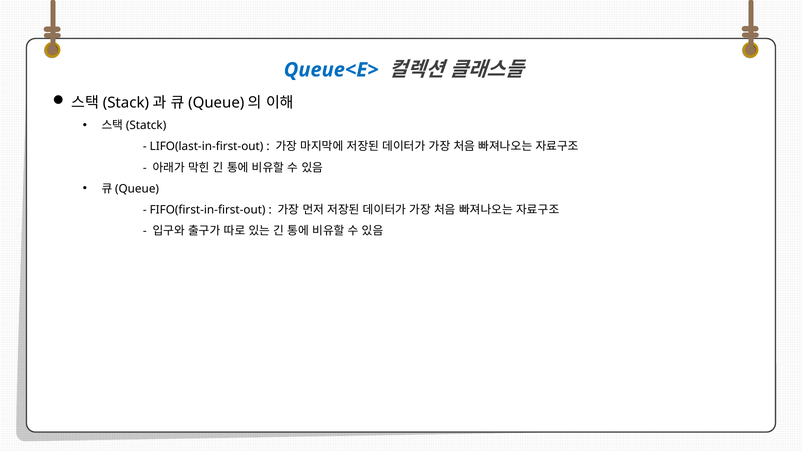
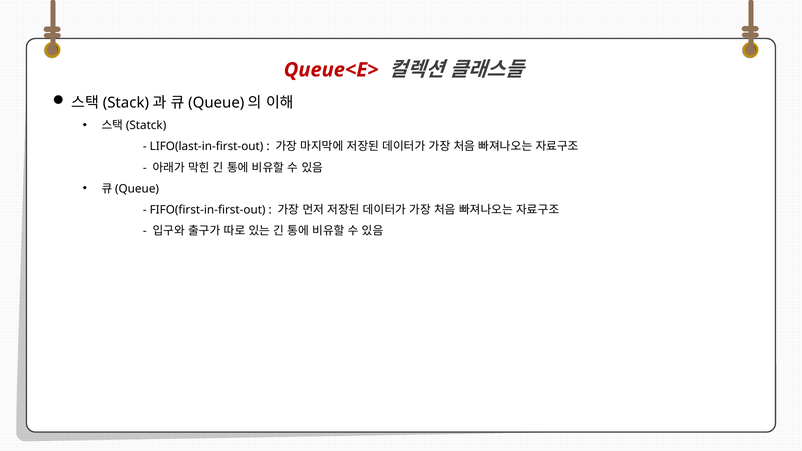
Queue<E> colour: blue -> red
